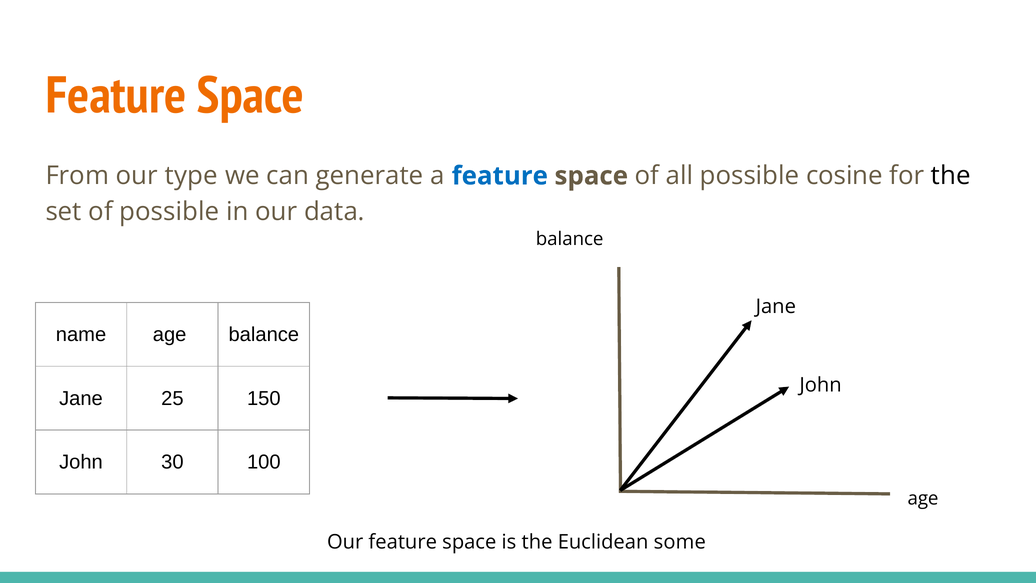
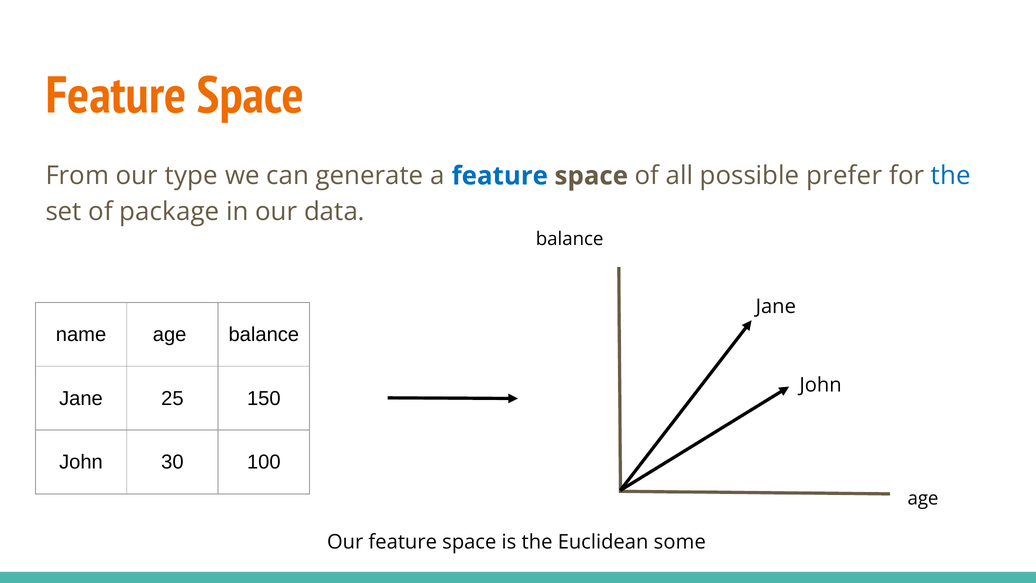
cosine: cosine -> prefer
the at (951, 176) colour: black -> blue
of possible: possible -> package
